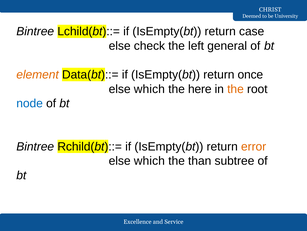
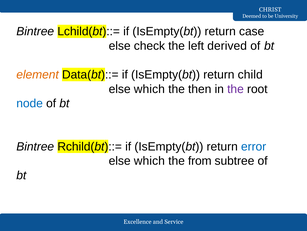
general: general -> derived
once: once -> child
here: here -> then
the at (235, 89) colour: orange -> purple
error colour: orange -> blue
than: than -> from
